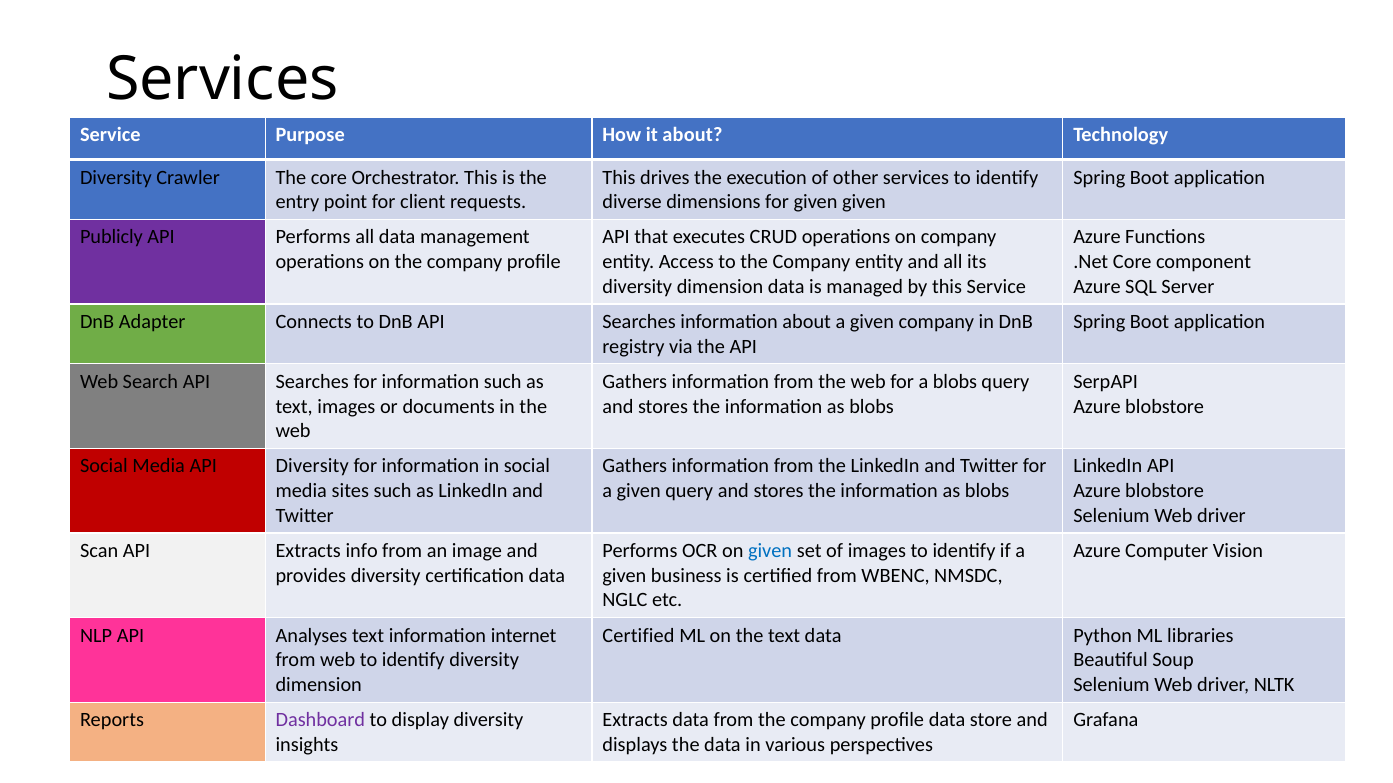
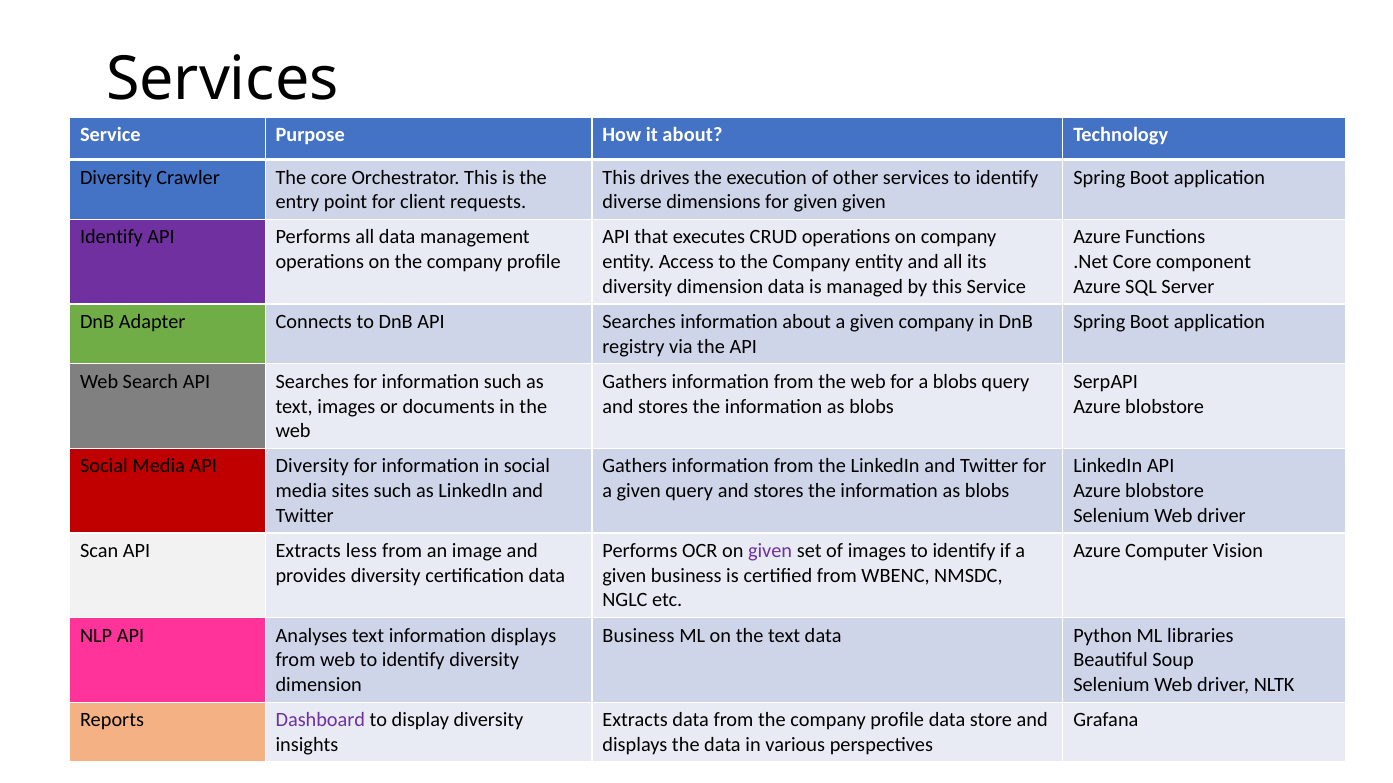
Publicly at (111, 237): Publicly -> Identify
info: info -> less
given at (770, 551) colour: blue -> purple
information internet: internet -> displays
Certified at (638, 636): Certified -> Business
